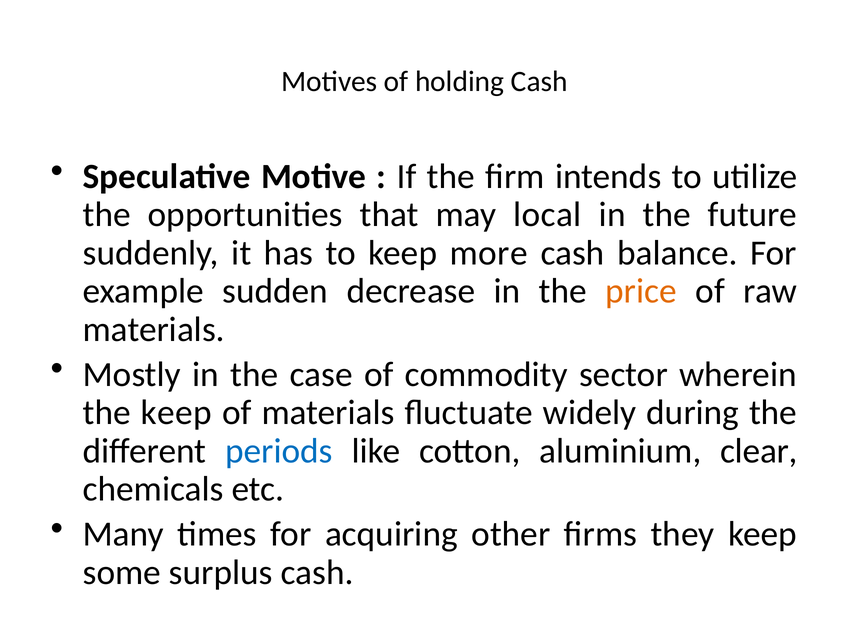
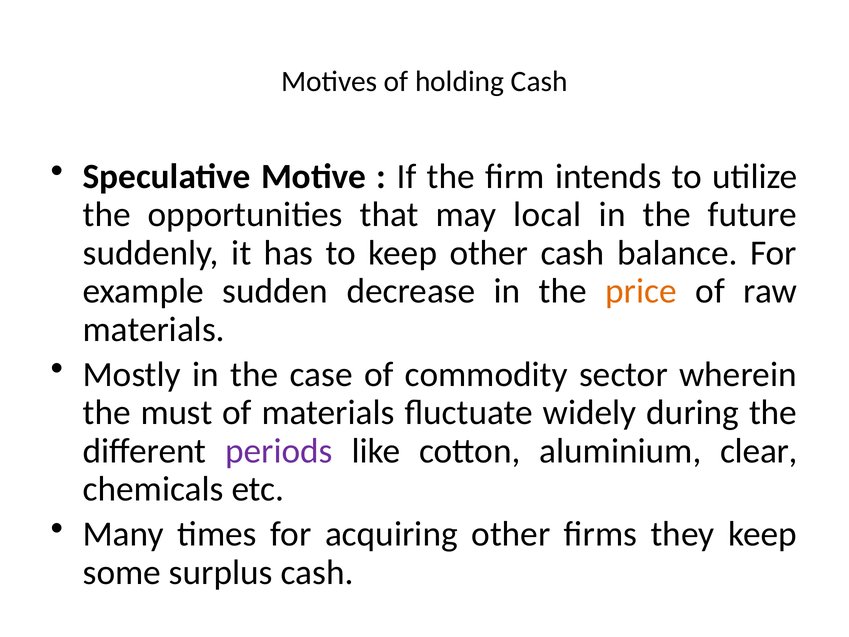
keep more: more -> other
the keep: keep -> must
periods colour: blue -> purple
